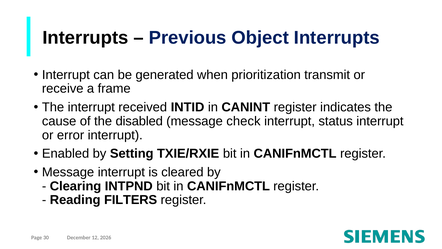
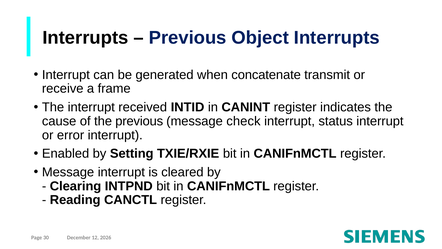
prioritization: prioritization -> concatenate
the disabled: disabled -> previous
FILTERS: FILTERS -> CANCTL
